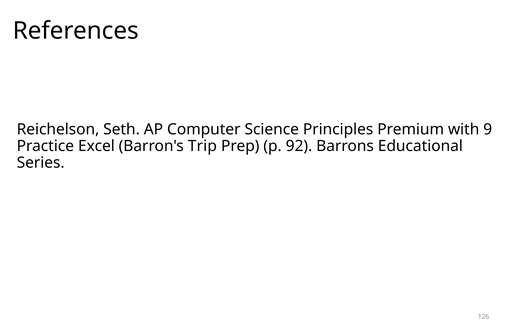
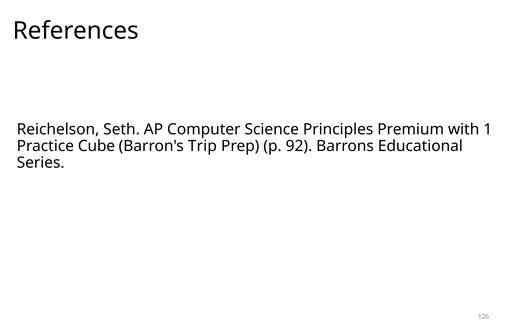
9: 9 -> 1
Excel: Excel -> Cube
